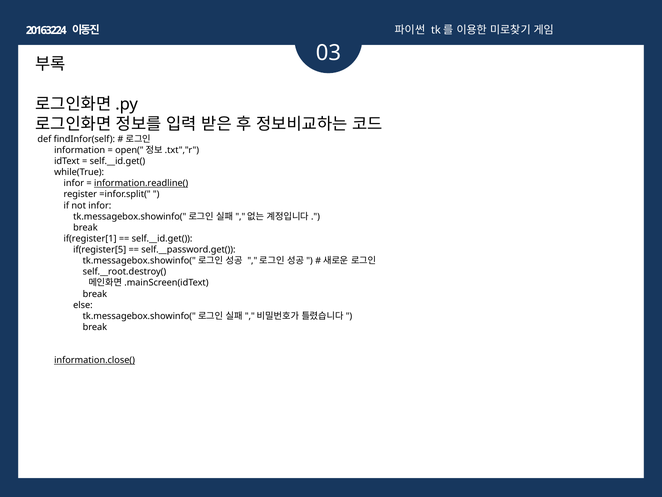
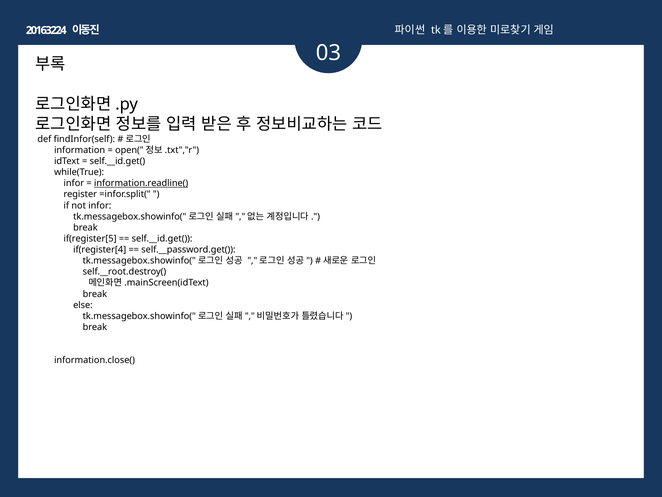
if(register[1: if(register[1 -> if(register[5
if(register[5: if(register[5 -> if(register[4
information.close( underline: present -> none
